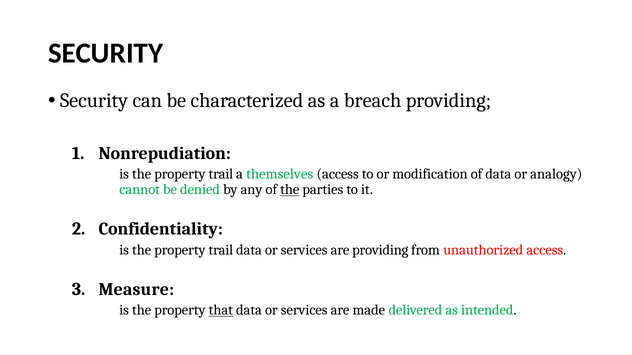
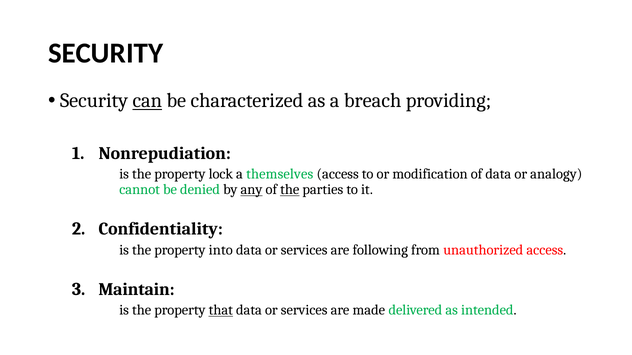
can underline: none -> present
trail at (221, 174): trail -> lock
any underline: none -> present
trail at (221, 250): trail -> into
are providing: providing -> following
Measure: Measure -> Maintain
